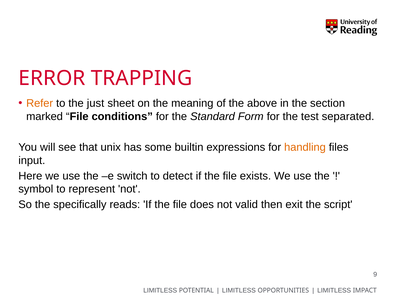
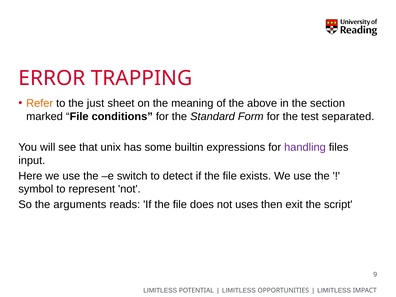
handling colour: orange -> purple
specifically: specifically -> arguments
valid: valid -> uses
